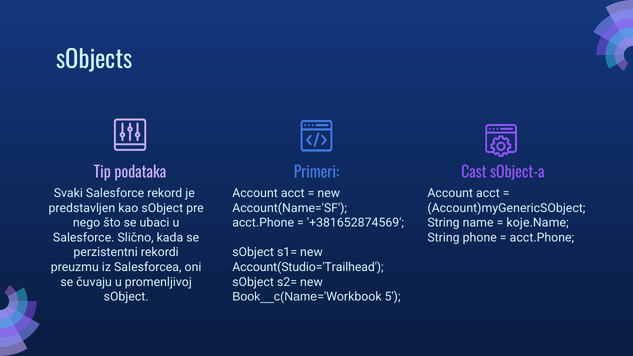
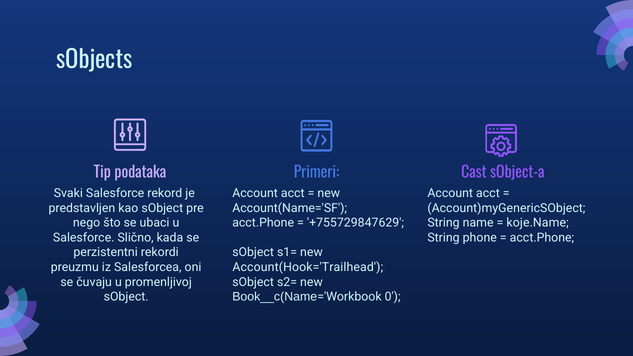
+381652874569: +381652874569 -> +755729847629
Account(Studio='Trailhead: Account(Studio='Trailhead -> Account(Hook='Trailhead
5: 5 -> 0
